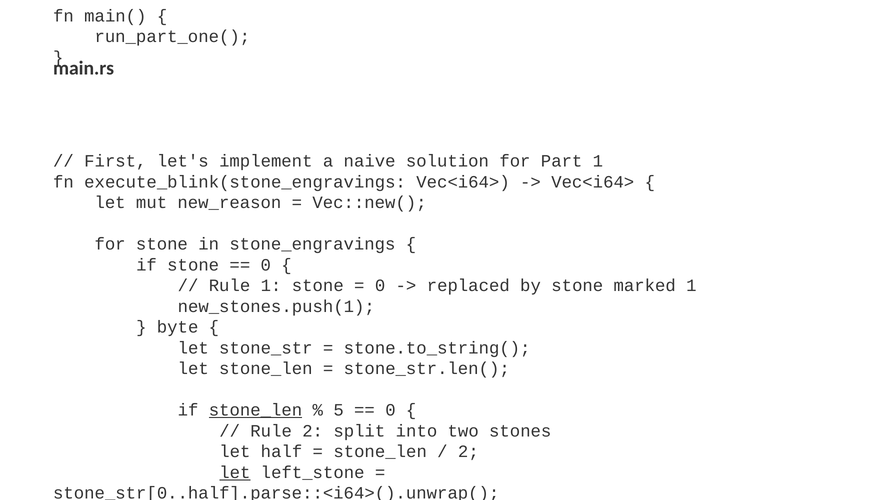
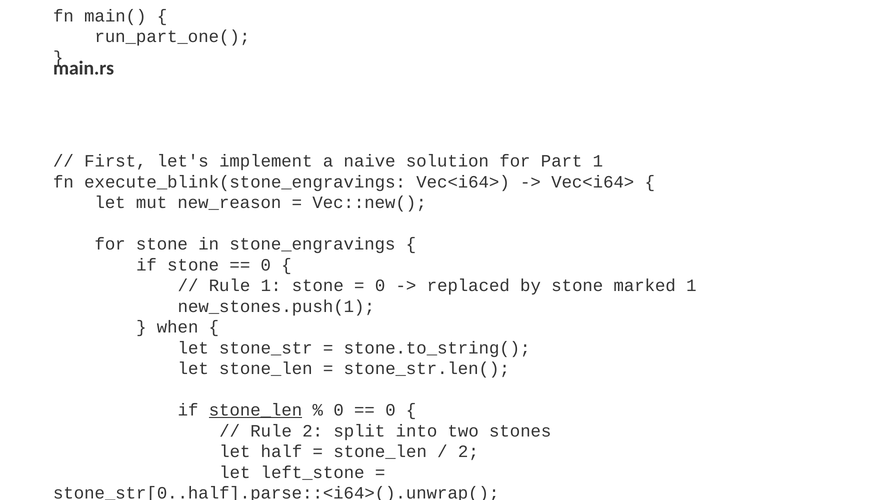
byte: byte -> when
5 at (339, 410): 5 -> 0
let at (235, 472) underline: present -> none
